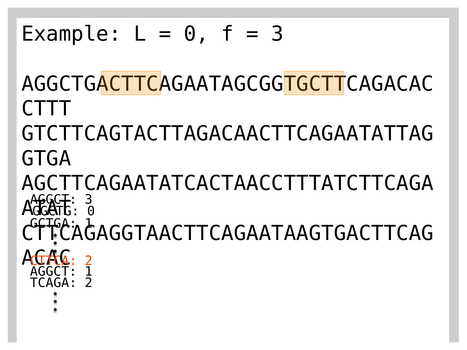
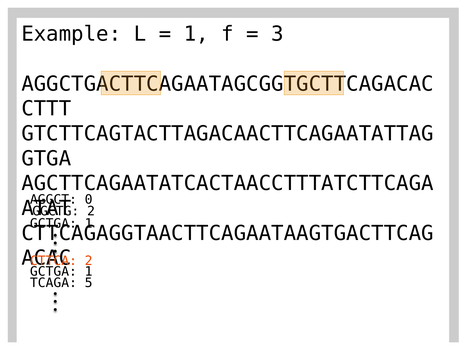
0 at (196, 34): 0 -> 1
3 at (89, 200): 3 -> 0
0 at (91, 211): 0 -> 2
AGGCT at (53, 272): AGGCT -> GCTGA
TCAGA 2: 2 -> 5
